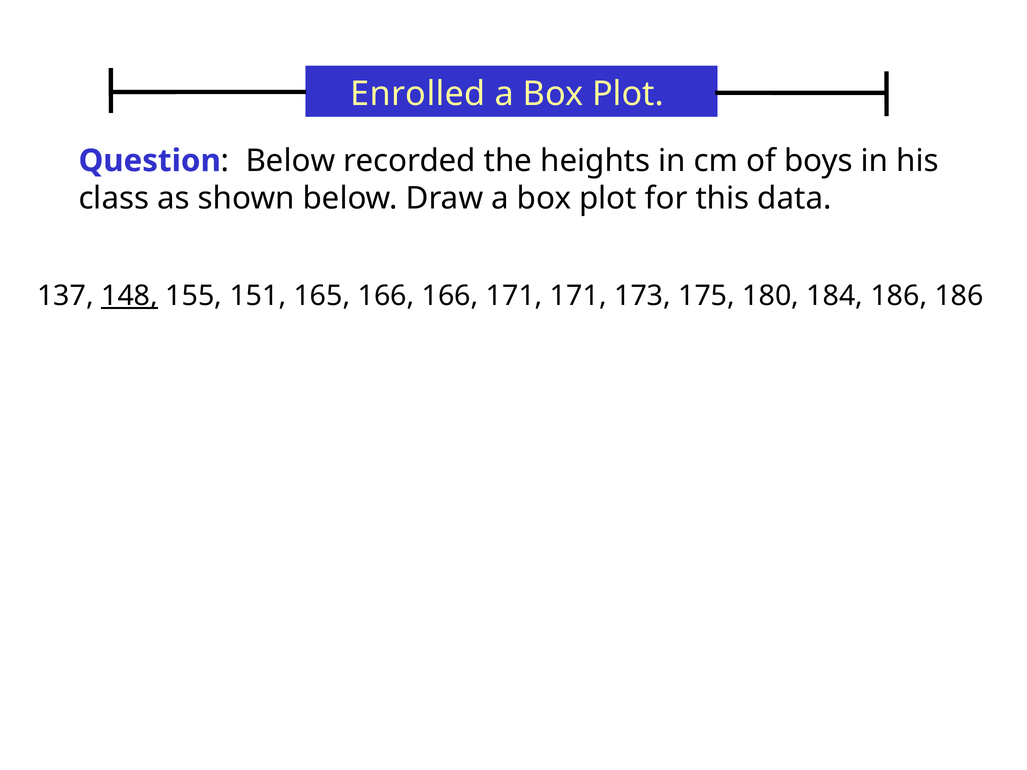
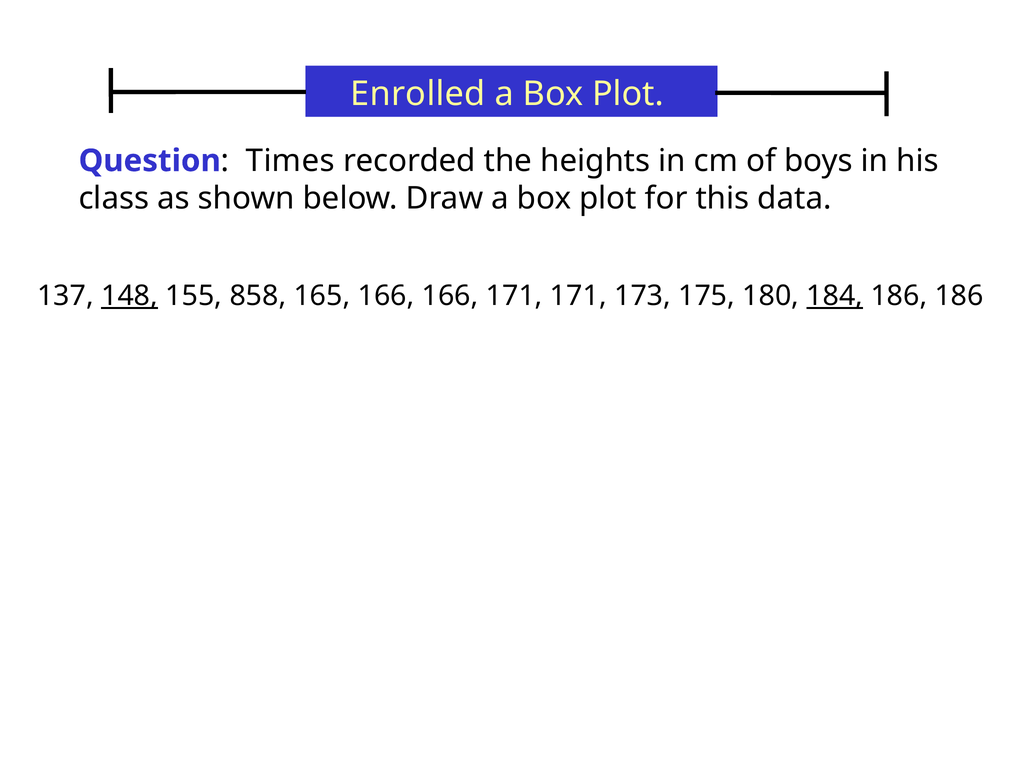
Below at (290, 161): Below -> Times
151: 151 -> 858
184 underline: none -> present
